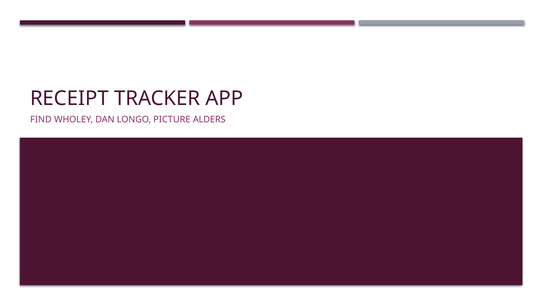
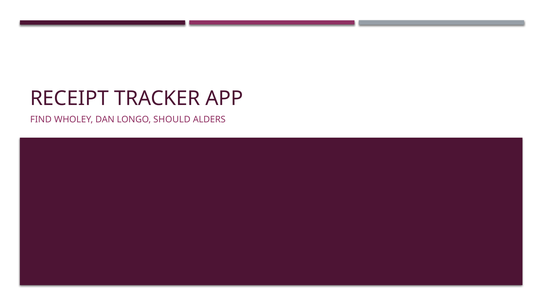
PICTURE: PICTURE -> SHOULD
